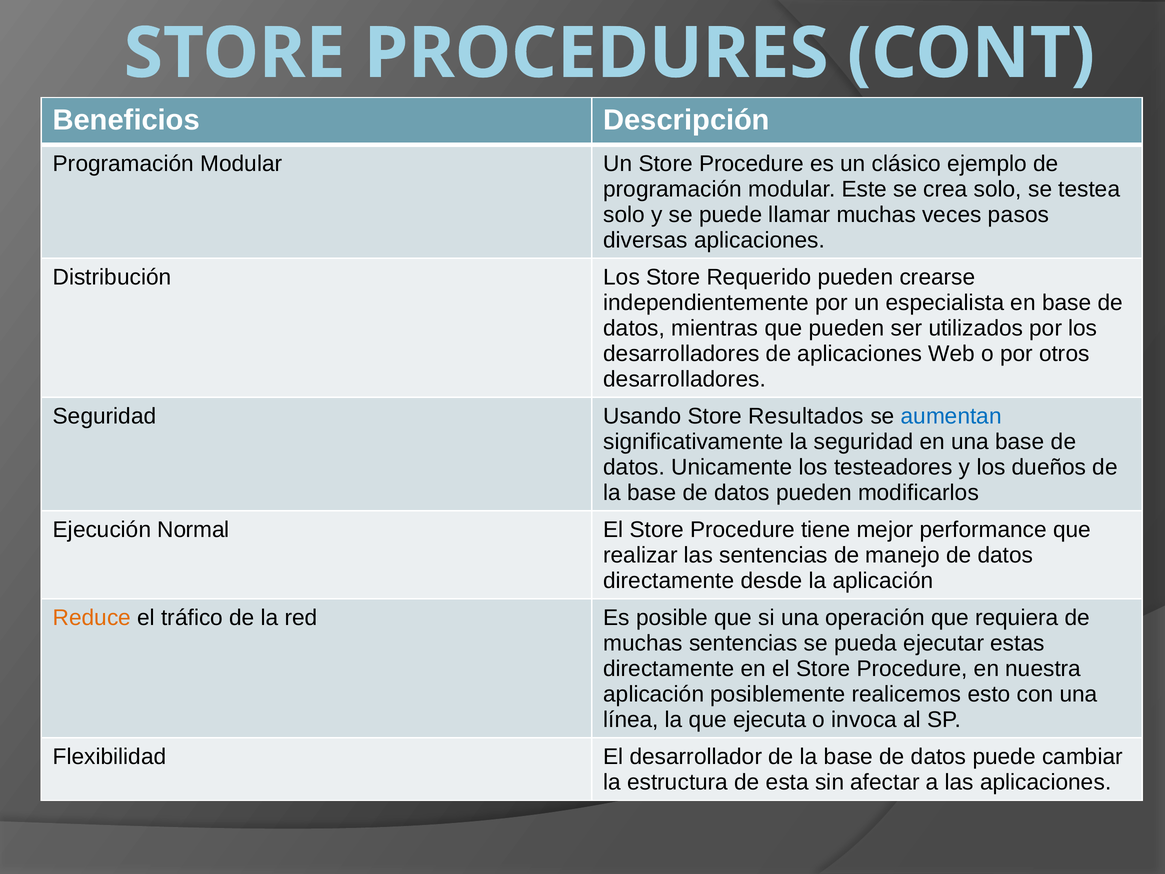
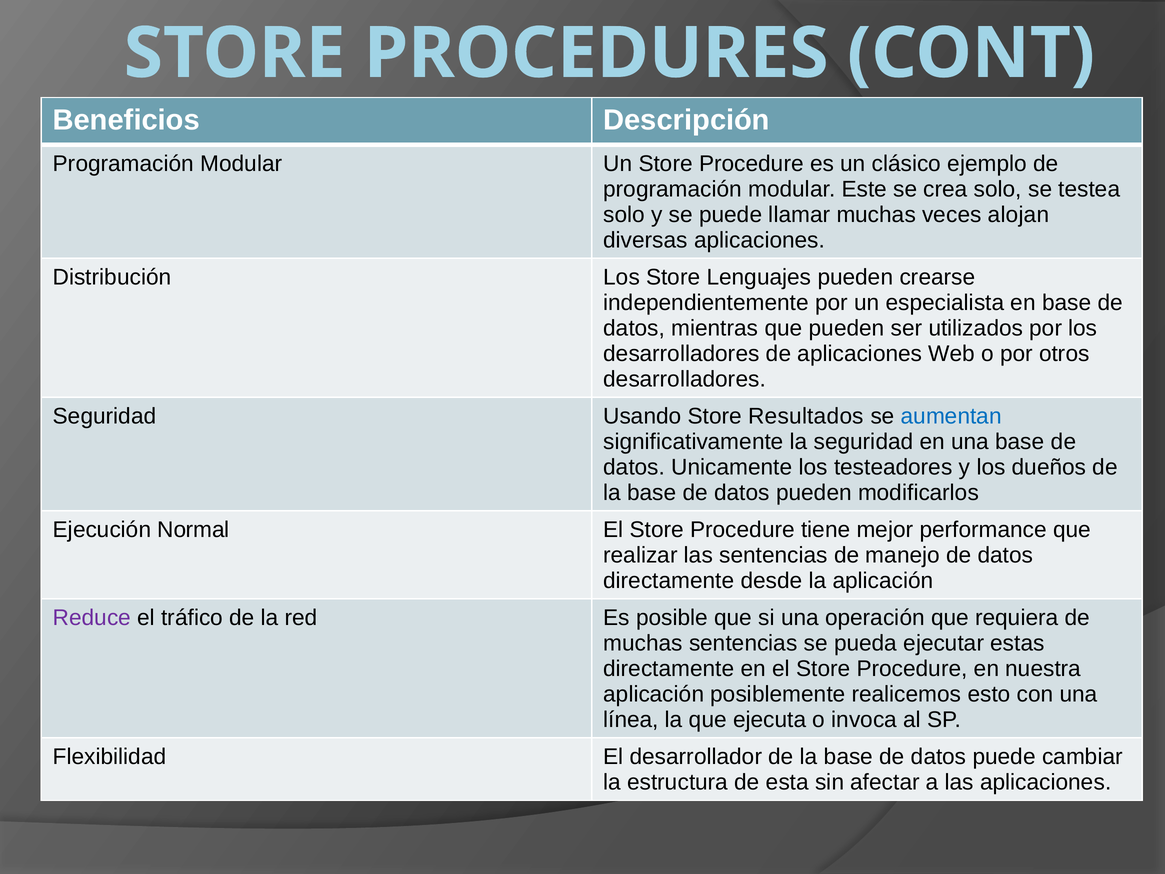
pasos: pasos -> alojan
Requerido: Requerido -> Lenguajes
Reduce colour: orange -> purple
